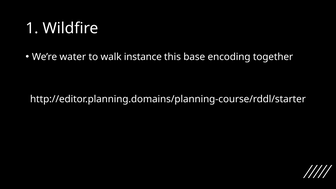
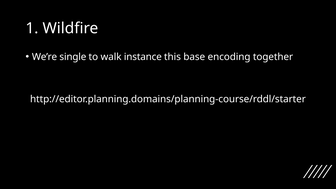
water: water -> single
